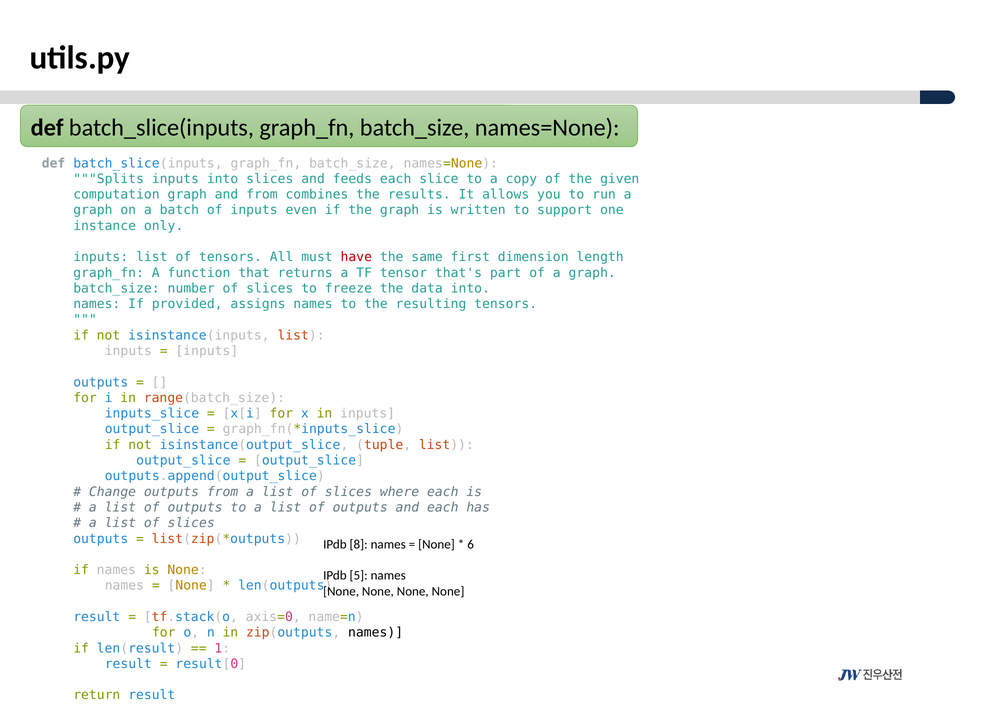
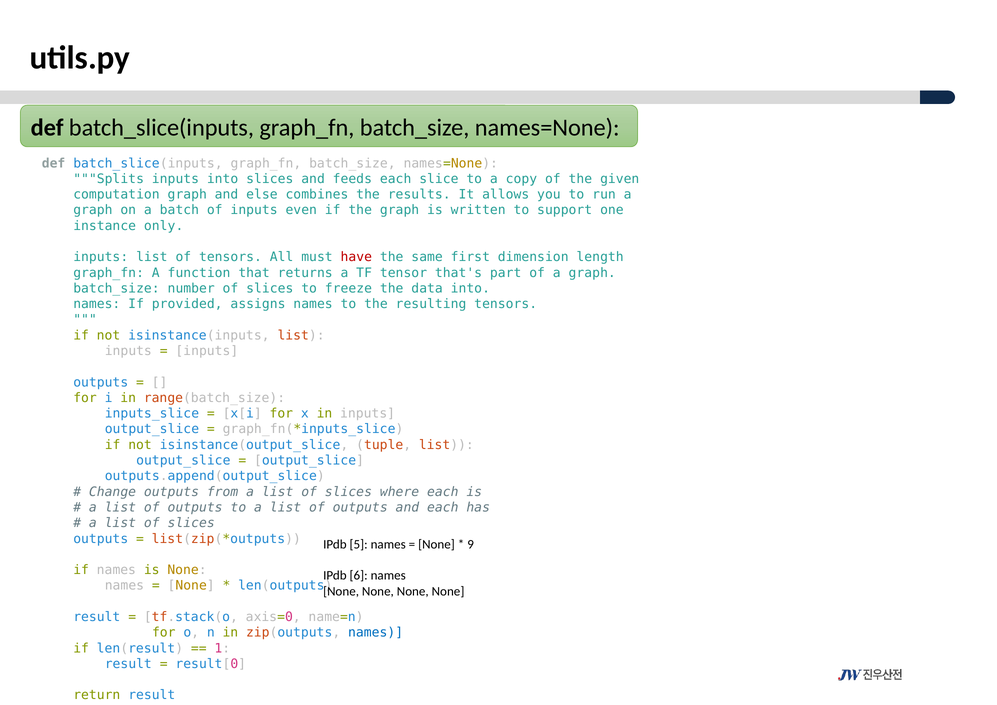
and from: from -> else
8: 8 -> 5
6: 6 -> 9
5: 5 -> 6
names at (376, 633) colour: black -> blue
